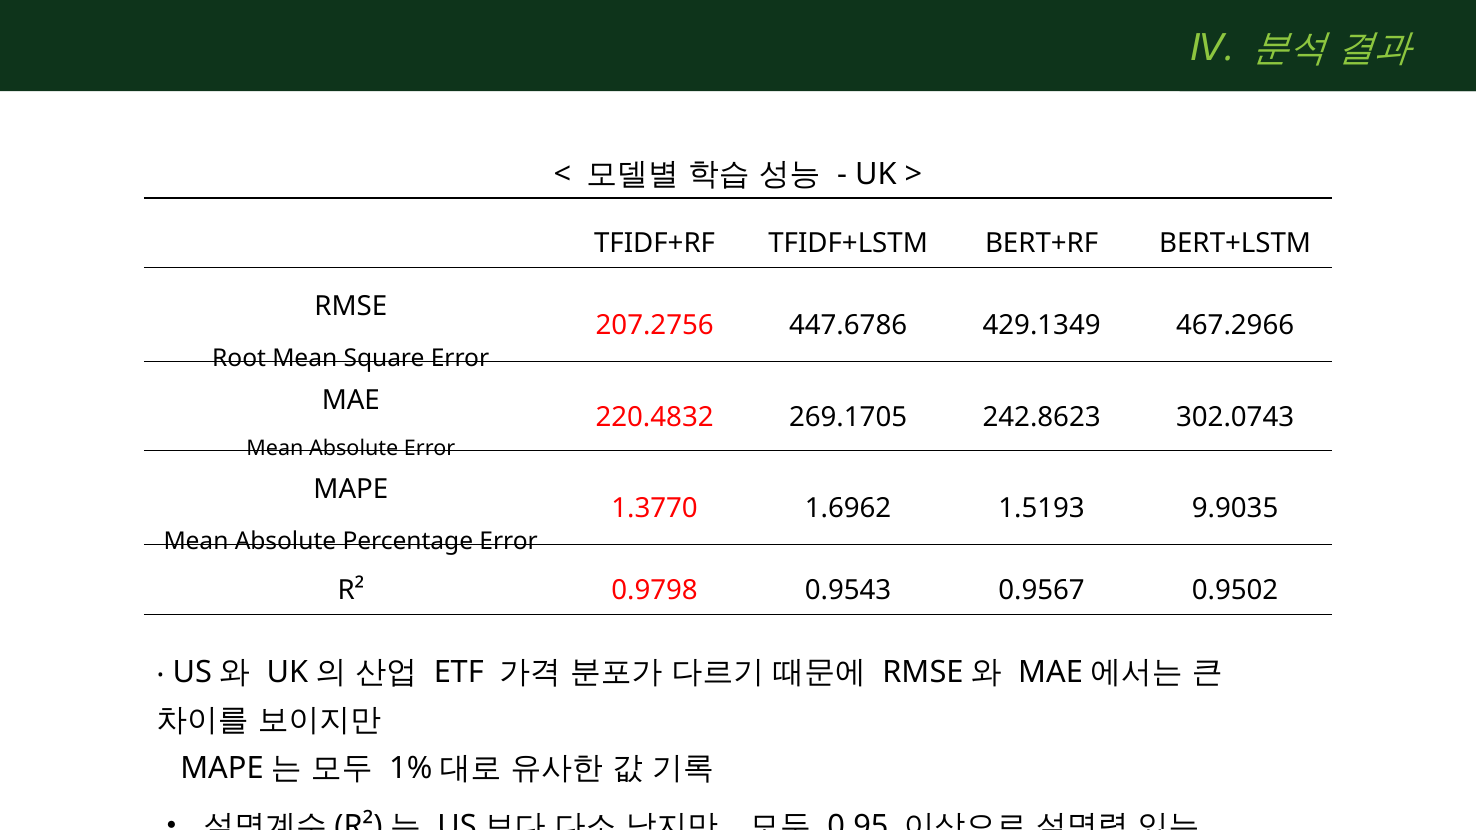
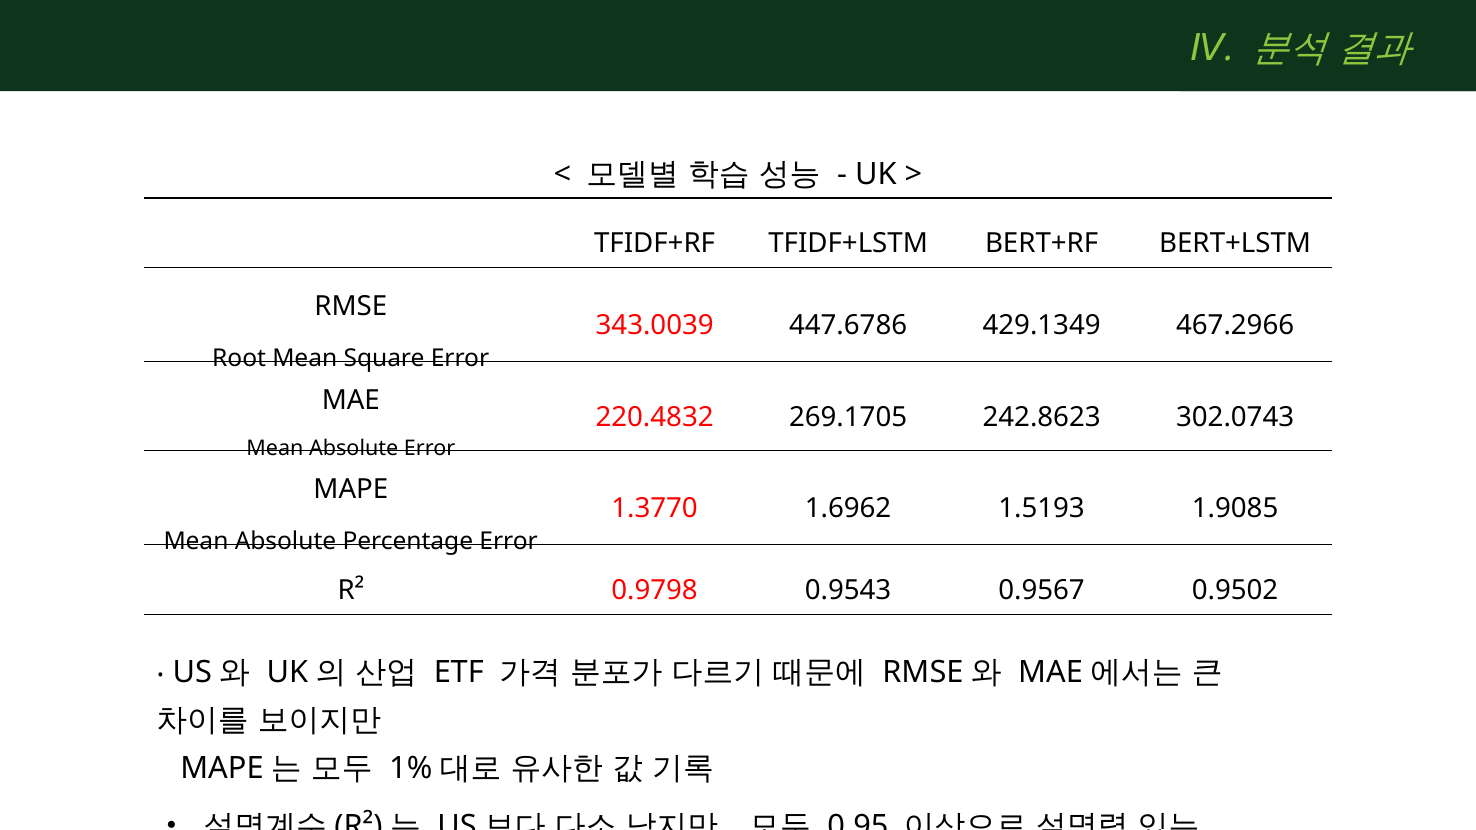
207.2756: 207.2756 -> 343.0039
9.9035: 9.9035 -> 1.9085
